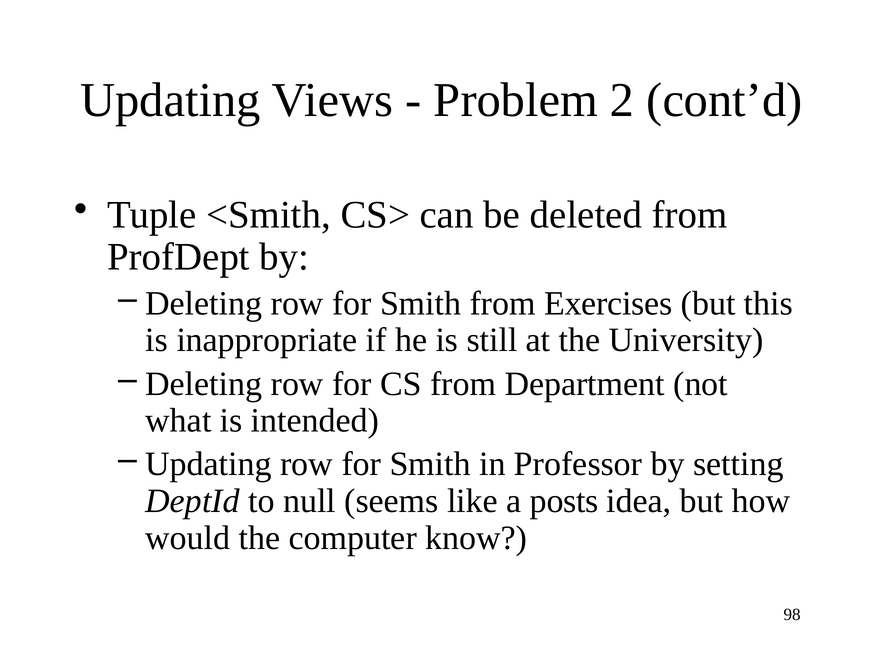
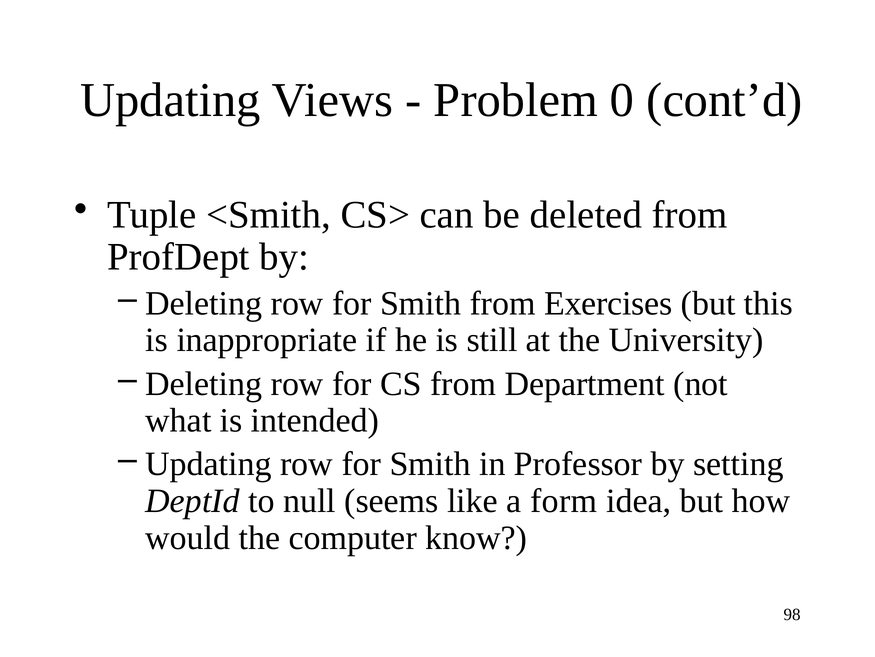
2: 2 -> 0
posts: posts -> form
